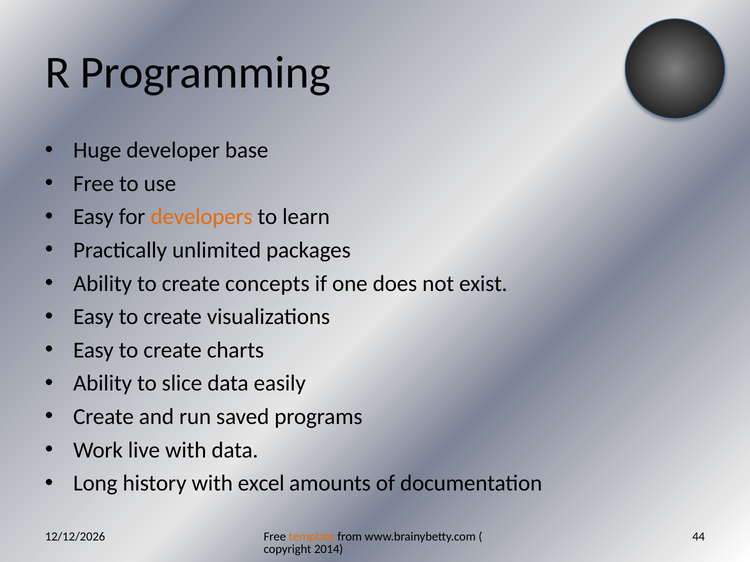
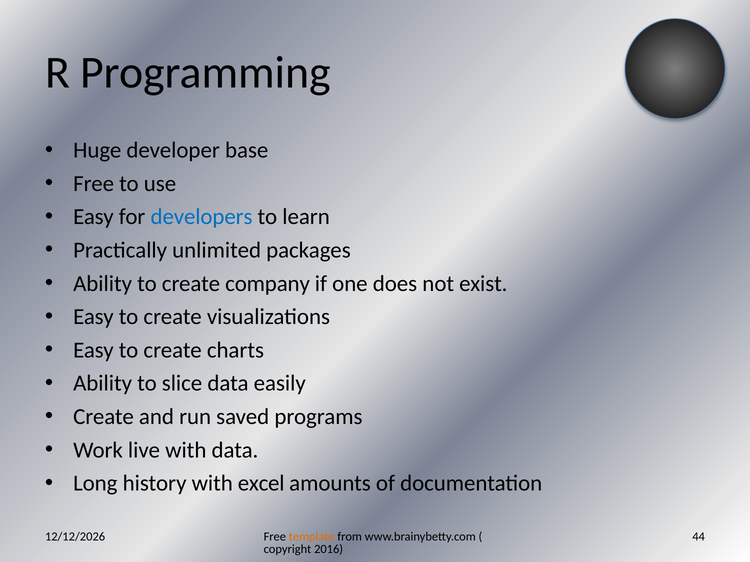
developers colour: orange -> blue
concepts: concepts -> company
2014: 2014 -> 2016
